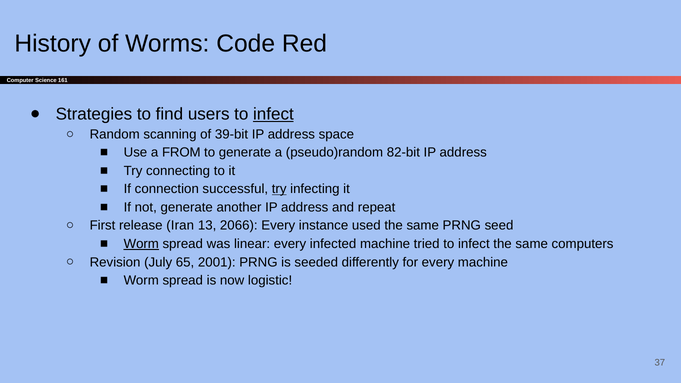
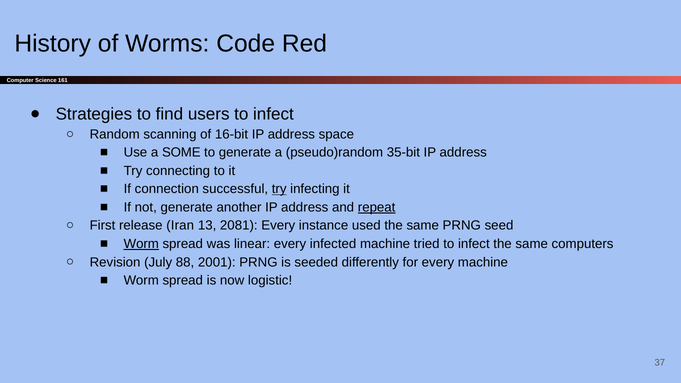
infect at (273, 114) underline: present -> none
39-bit: 39-bit -> 16-bit
FROM: FROM -> SOME
82-bit: 82-bit -> 35-bit
repeat underline: none -> present
2066: 2066 -> 2081
65: 65 -> 88
